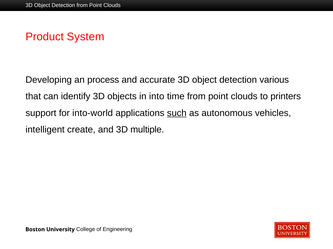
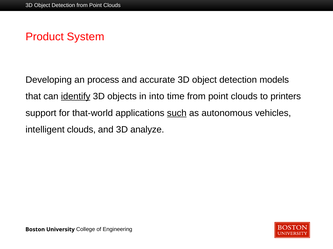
various: various -> models
identify underline: none -> present
into-world: into-world -> that-world
intelligent create: create -> clouds
multiple: multiple -> analyze
